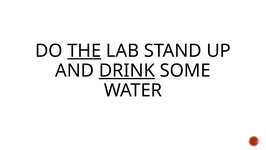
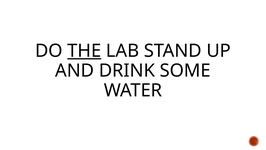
DRINK underline: present -> none
